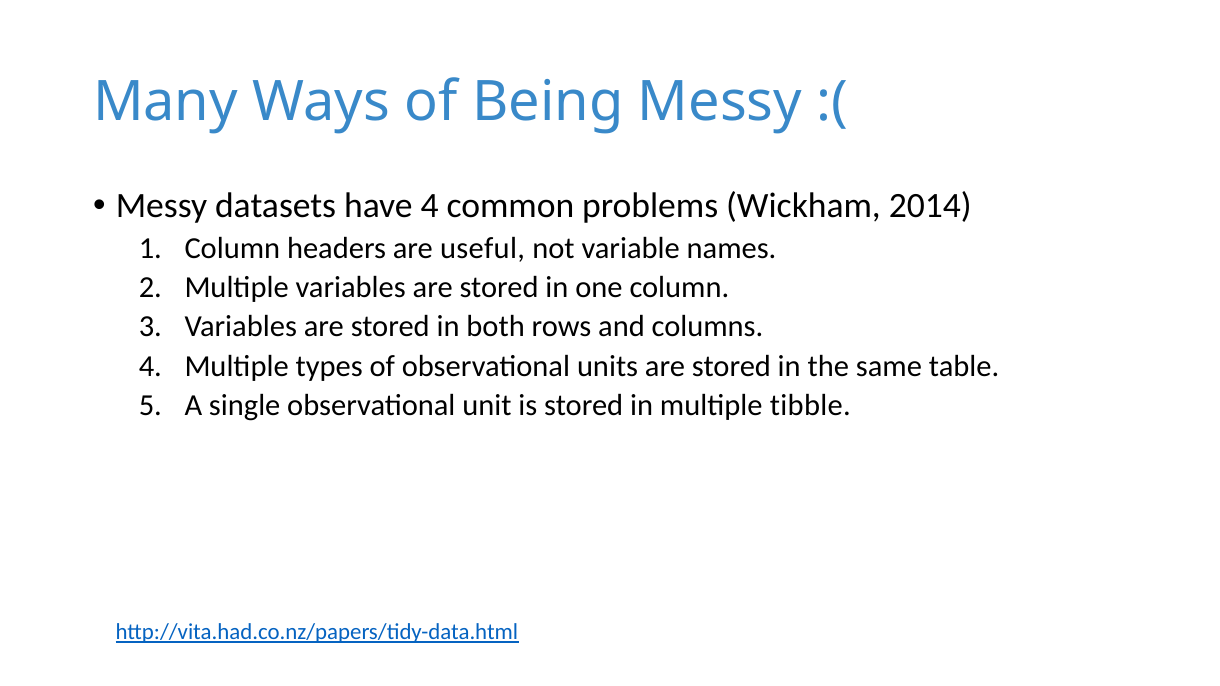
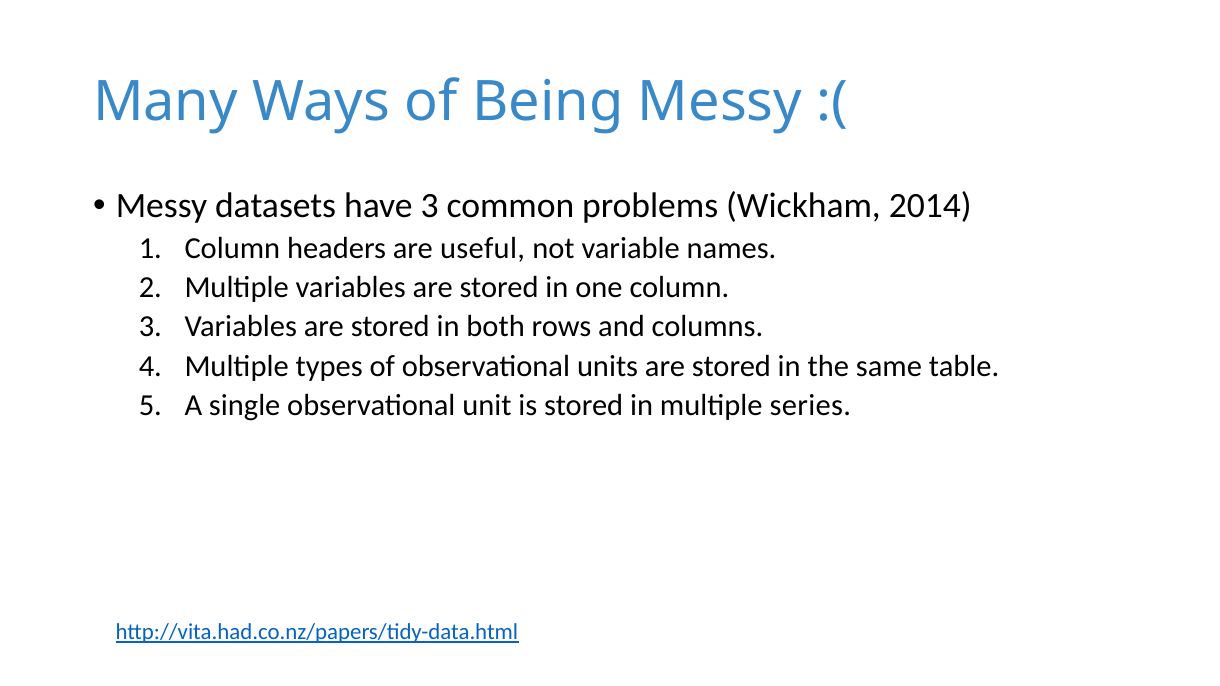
have 4: 4 -> 3
tibble: tibble -> series
